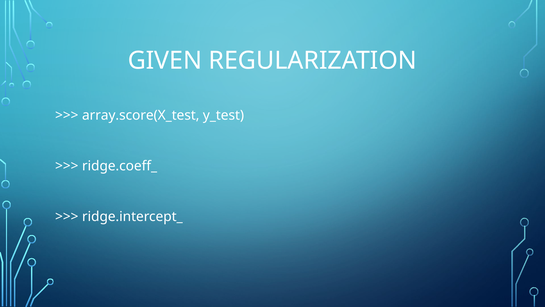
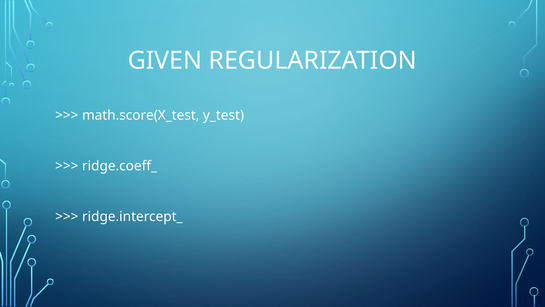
array.score(X_test: array.score(X_test -> math.score(X_test
